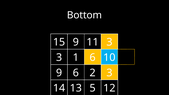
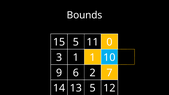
Bottom: Bottom -> Bounds
15 9: 9 -> 5
11 3: 3 -> 0
1 6: 6 -> 1
3 at (109, 73): 3 -> 7
